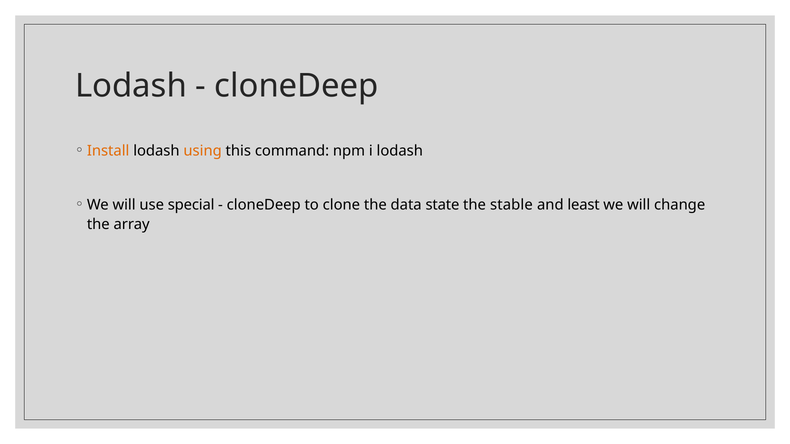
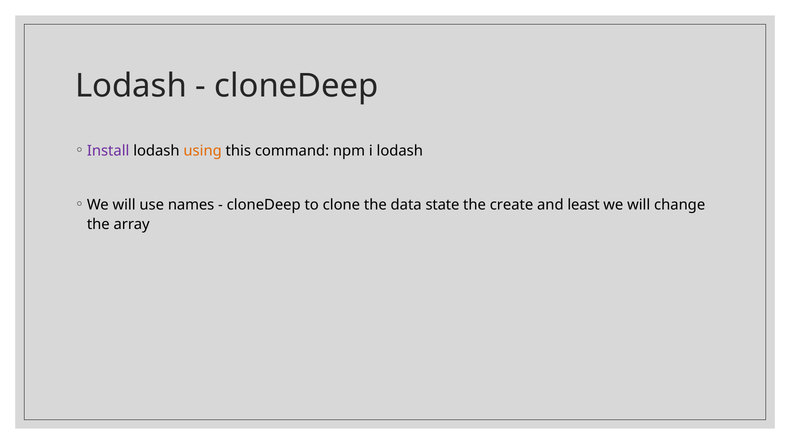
Install colour: orange -> purple
special: special -> names
stable: stable -> create
